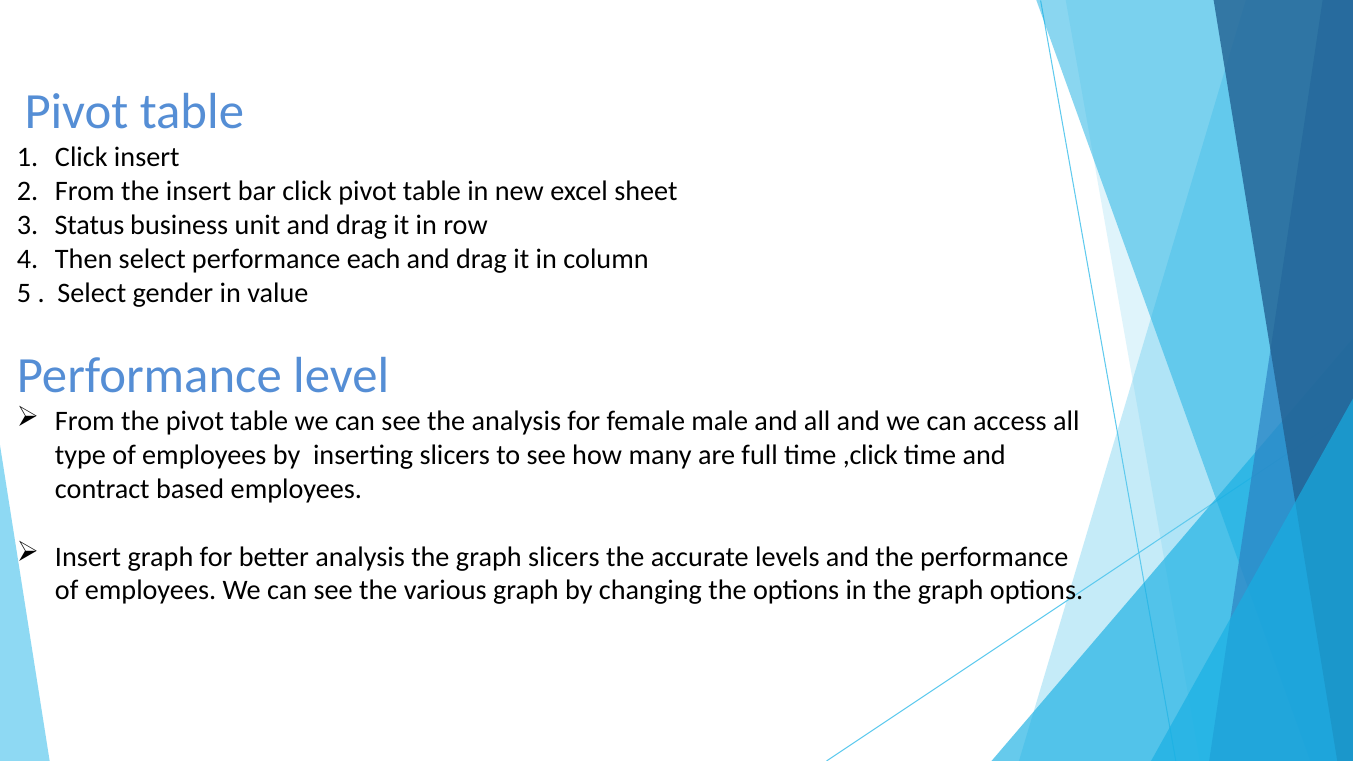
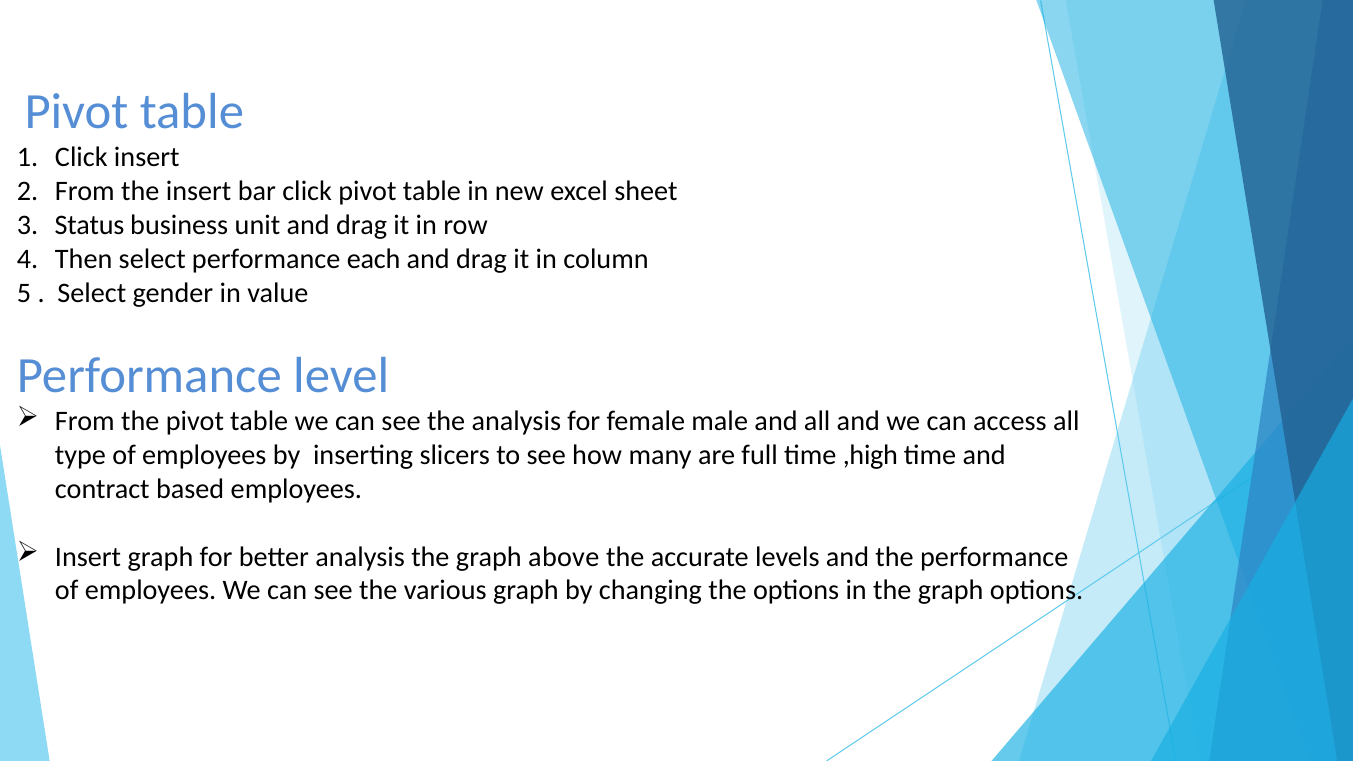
,click: ,click -> ,high
graph slicers: slicers -> above
